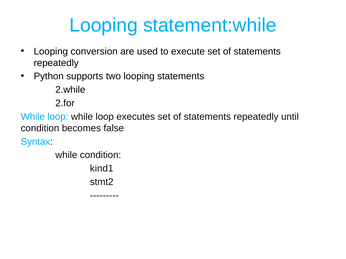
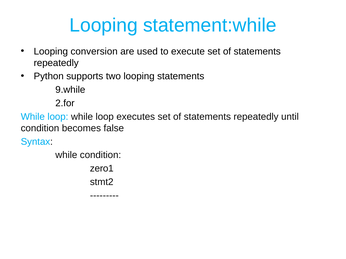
2.while: 2.while -> 9.while
kind1: kind1 -> zero1
